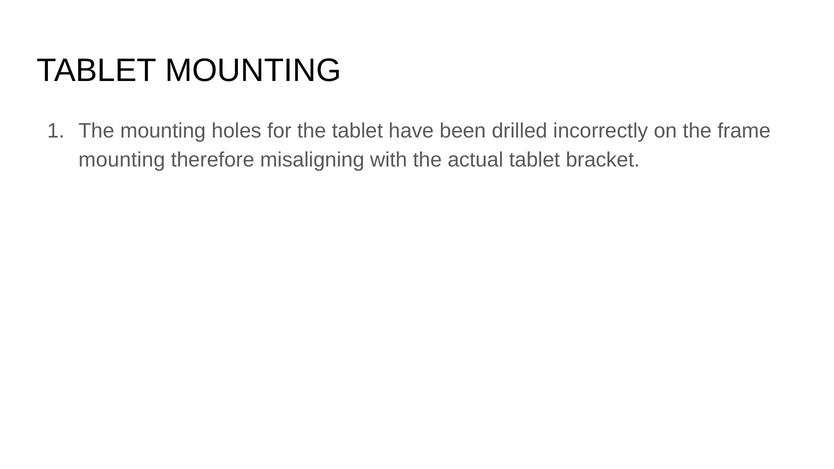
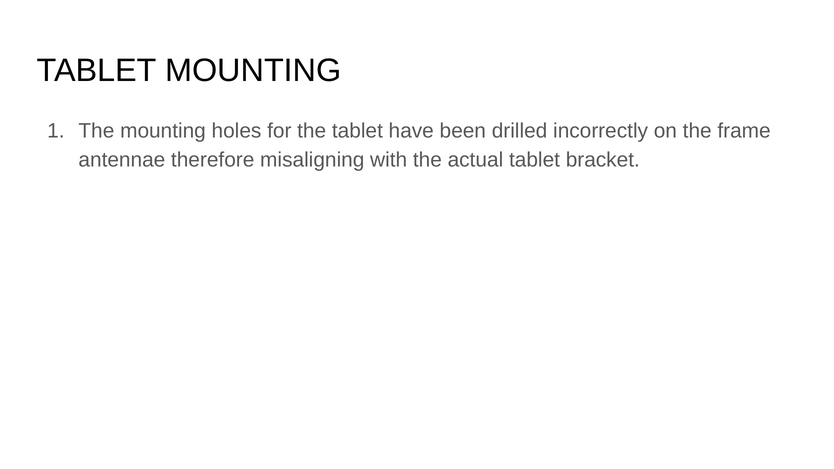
mounting at (122, 160): mounting -> antennae
